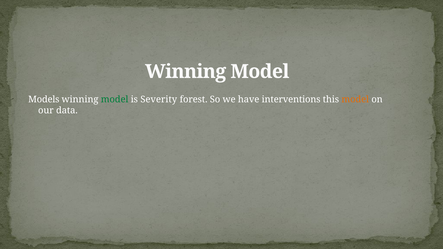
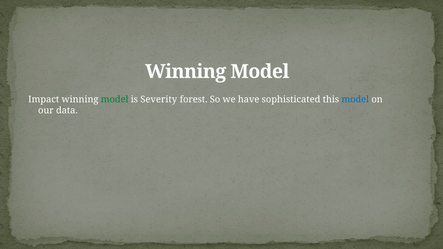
Models: Models -> Impact
interventions: interventions -> sophisticated
model at (355, 100) colour: orange -> blue
